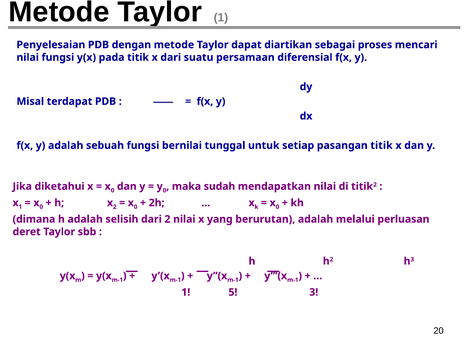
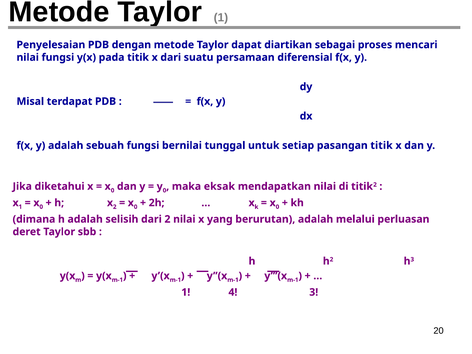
sudah: sudah -> eksak
5: 5 -> 4
